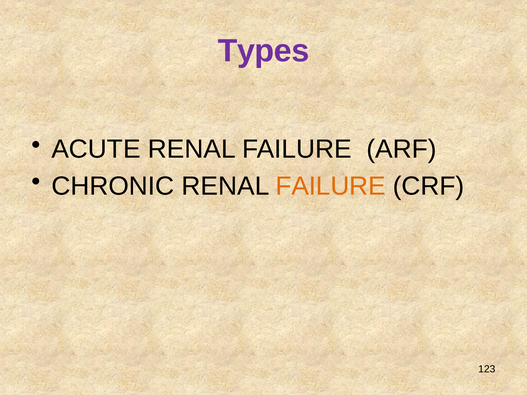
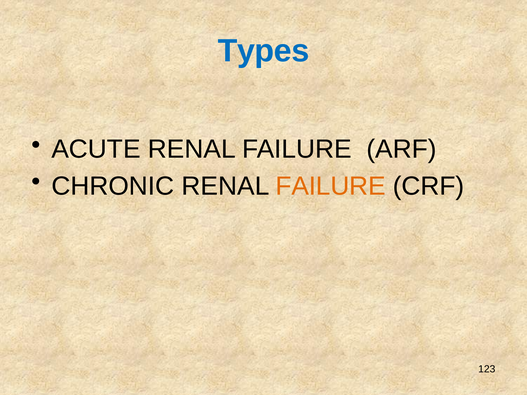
Types colour: purple -> blue
